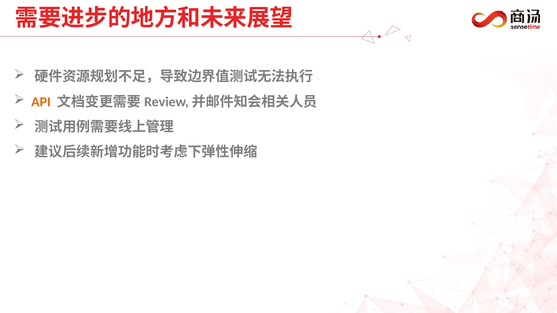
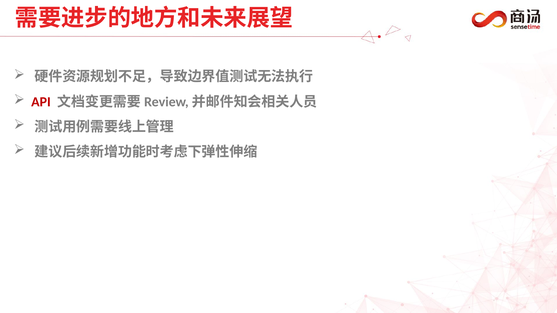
API colour: orange -> red
